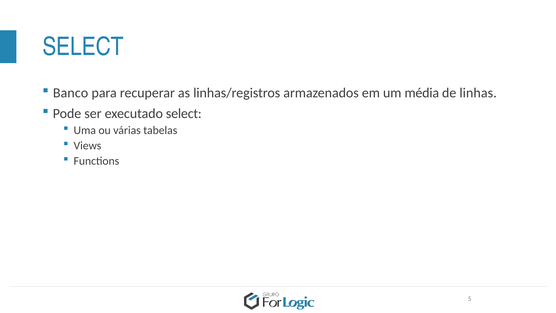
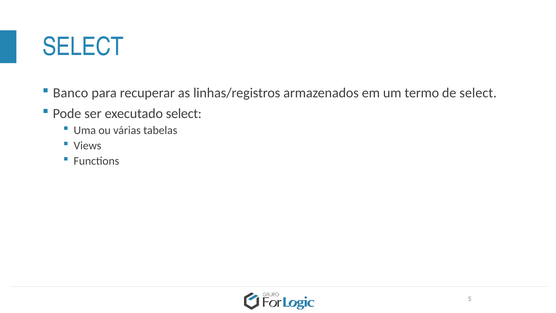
média: média -> termo
de linhas: linhas -> select
